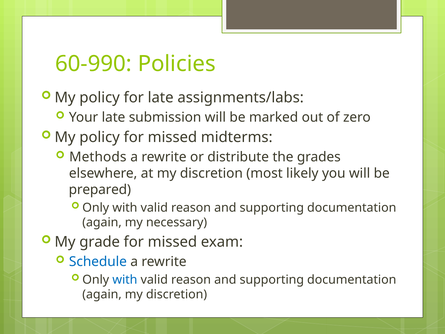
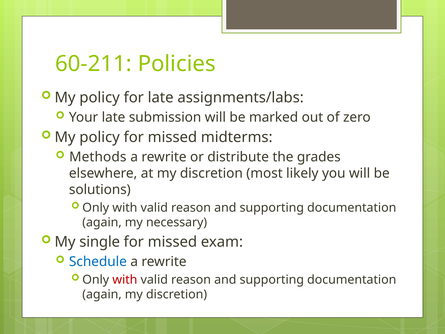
60-990: 60-990 -> 60-211
prepared: prepared -> solutions
grade: grade -> single
with at (125, 279) colour: blue -> red
